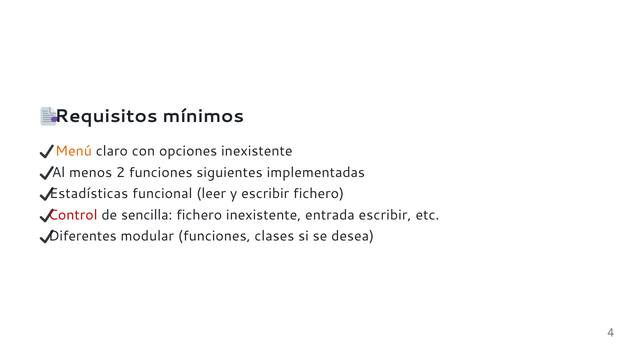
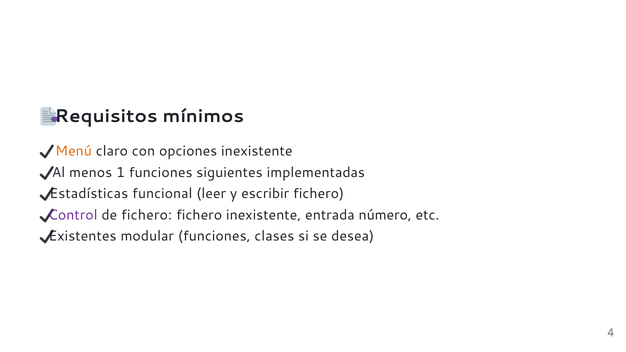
2: 2 -> 1
Control colour: red -> purple
de sencilla: sencilla -> fichero
entrada escribir: escribir -> número
Diferentes: Diferentes -> Existentes
